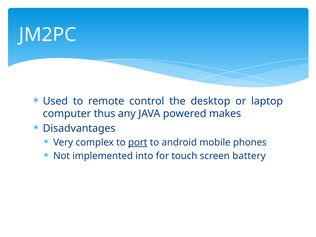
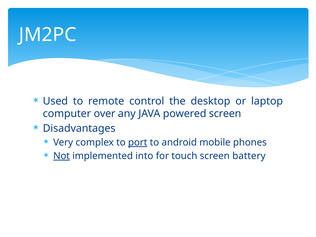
thus: thus -> over
powered makes: makes -> screen
Not underline: none -> present
